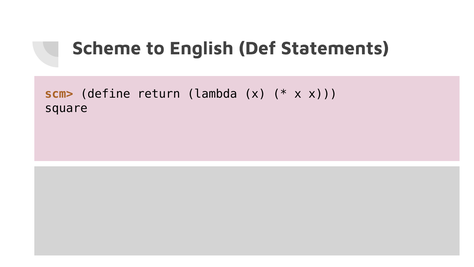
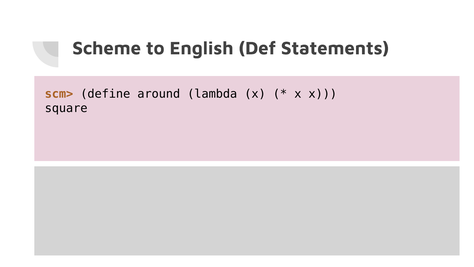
return: return -> around
